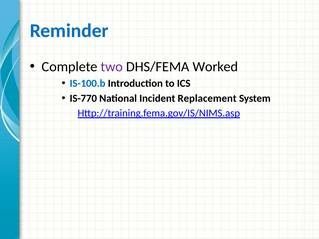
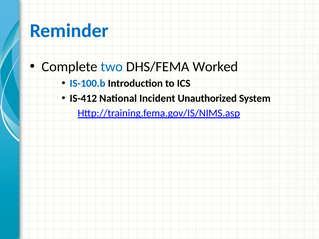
two colour: purple -> blue
IS-770: IS-770 -> IS-412
Replacement: Replacement -> Unauthorized
